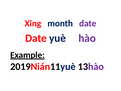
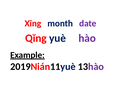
Date at (36, 38): Date -> Qǐng
